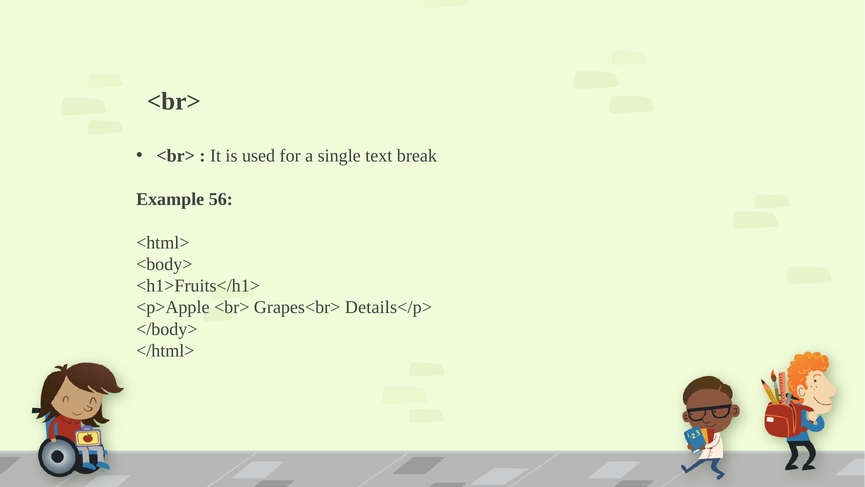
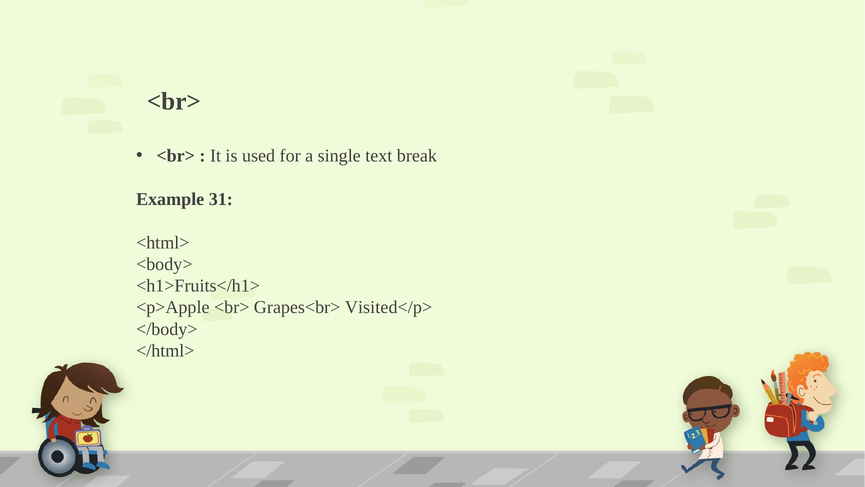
56: 56 -> 31
Details</p>: Details</p> -> Visited</p>
